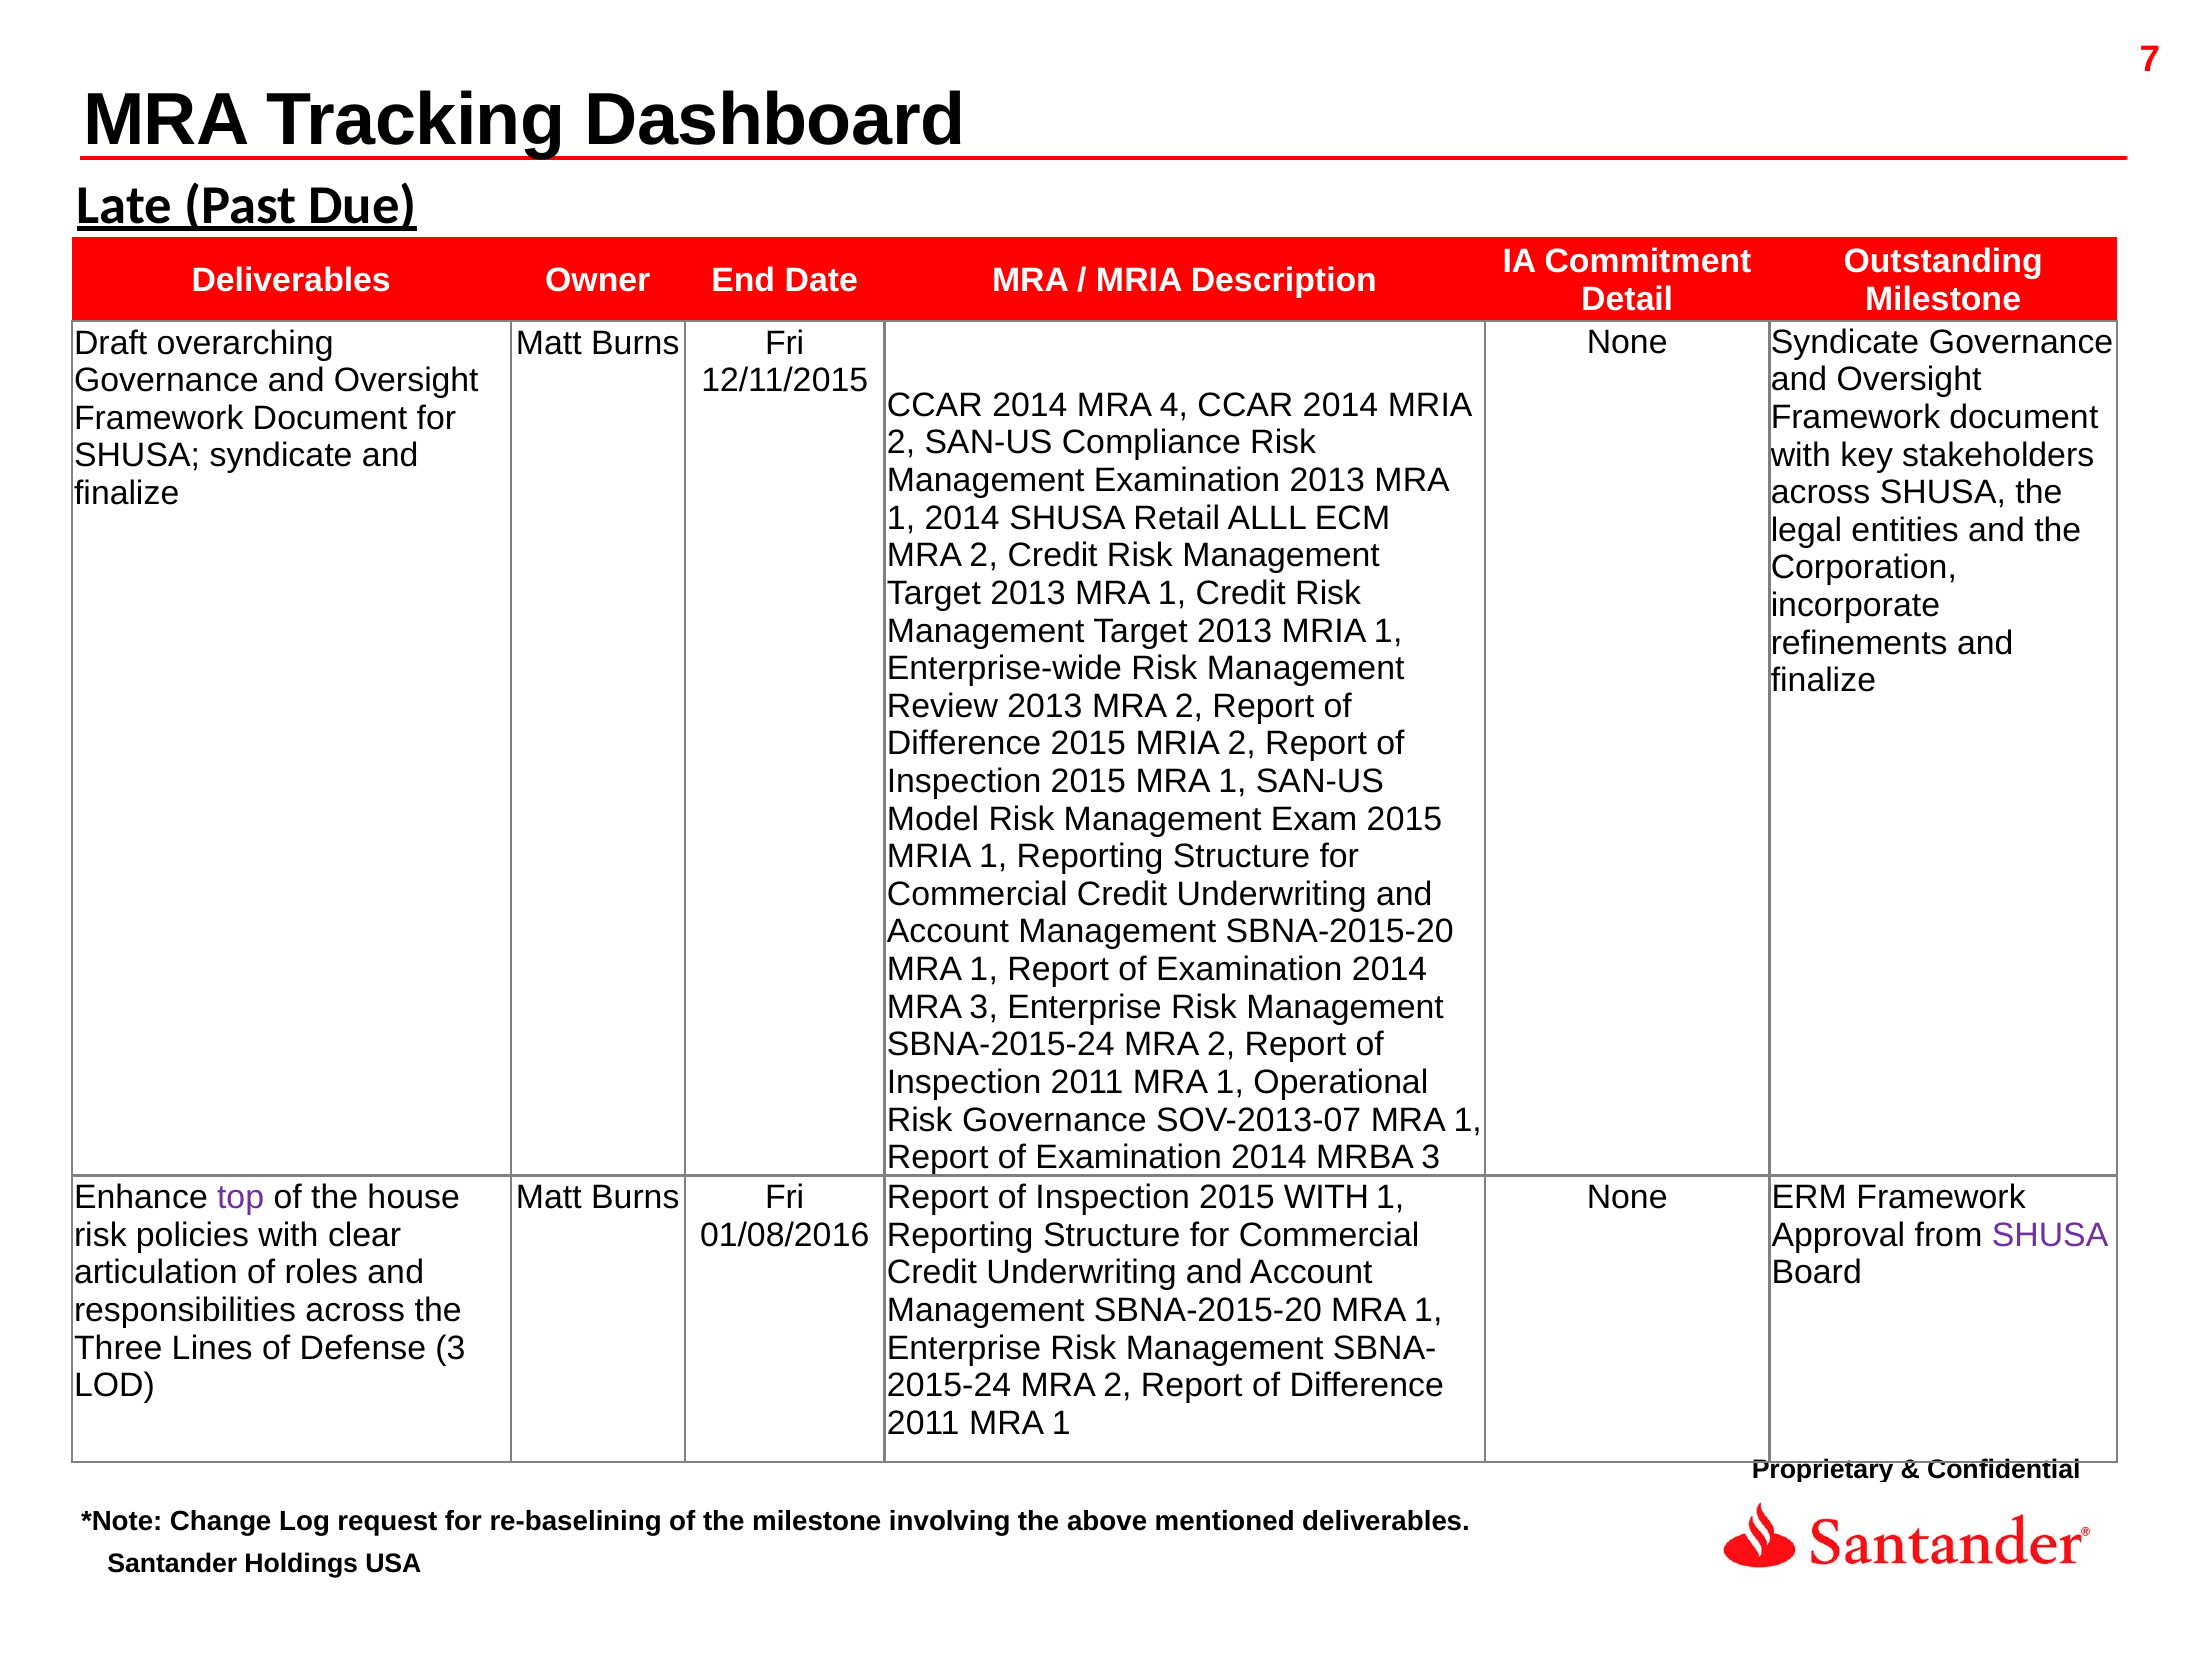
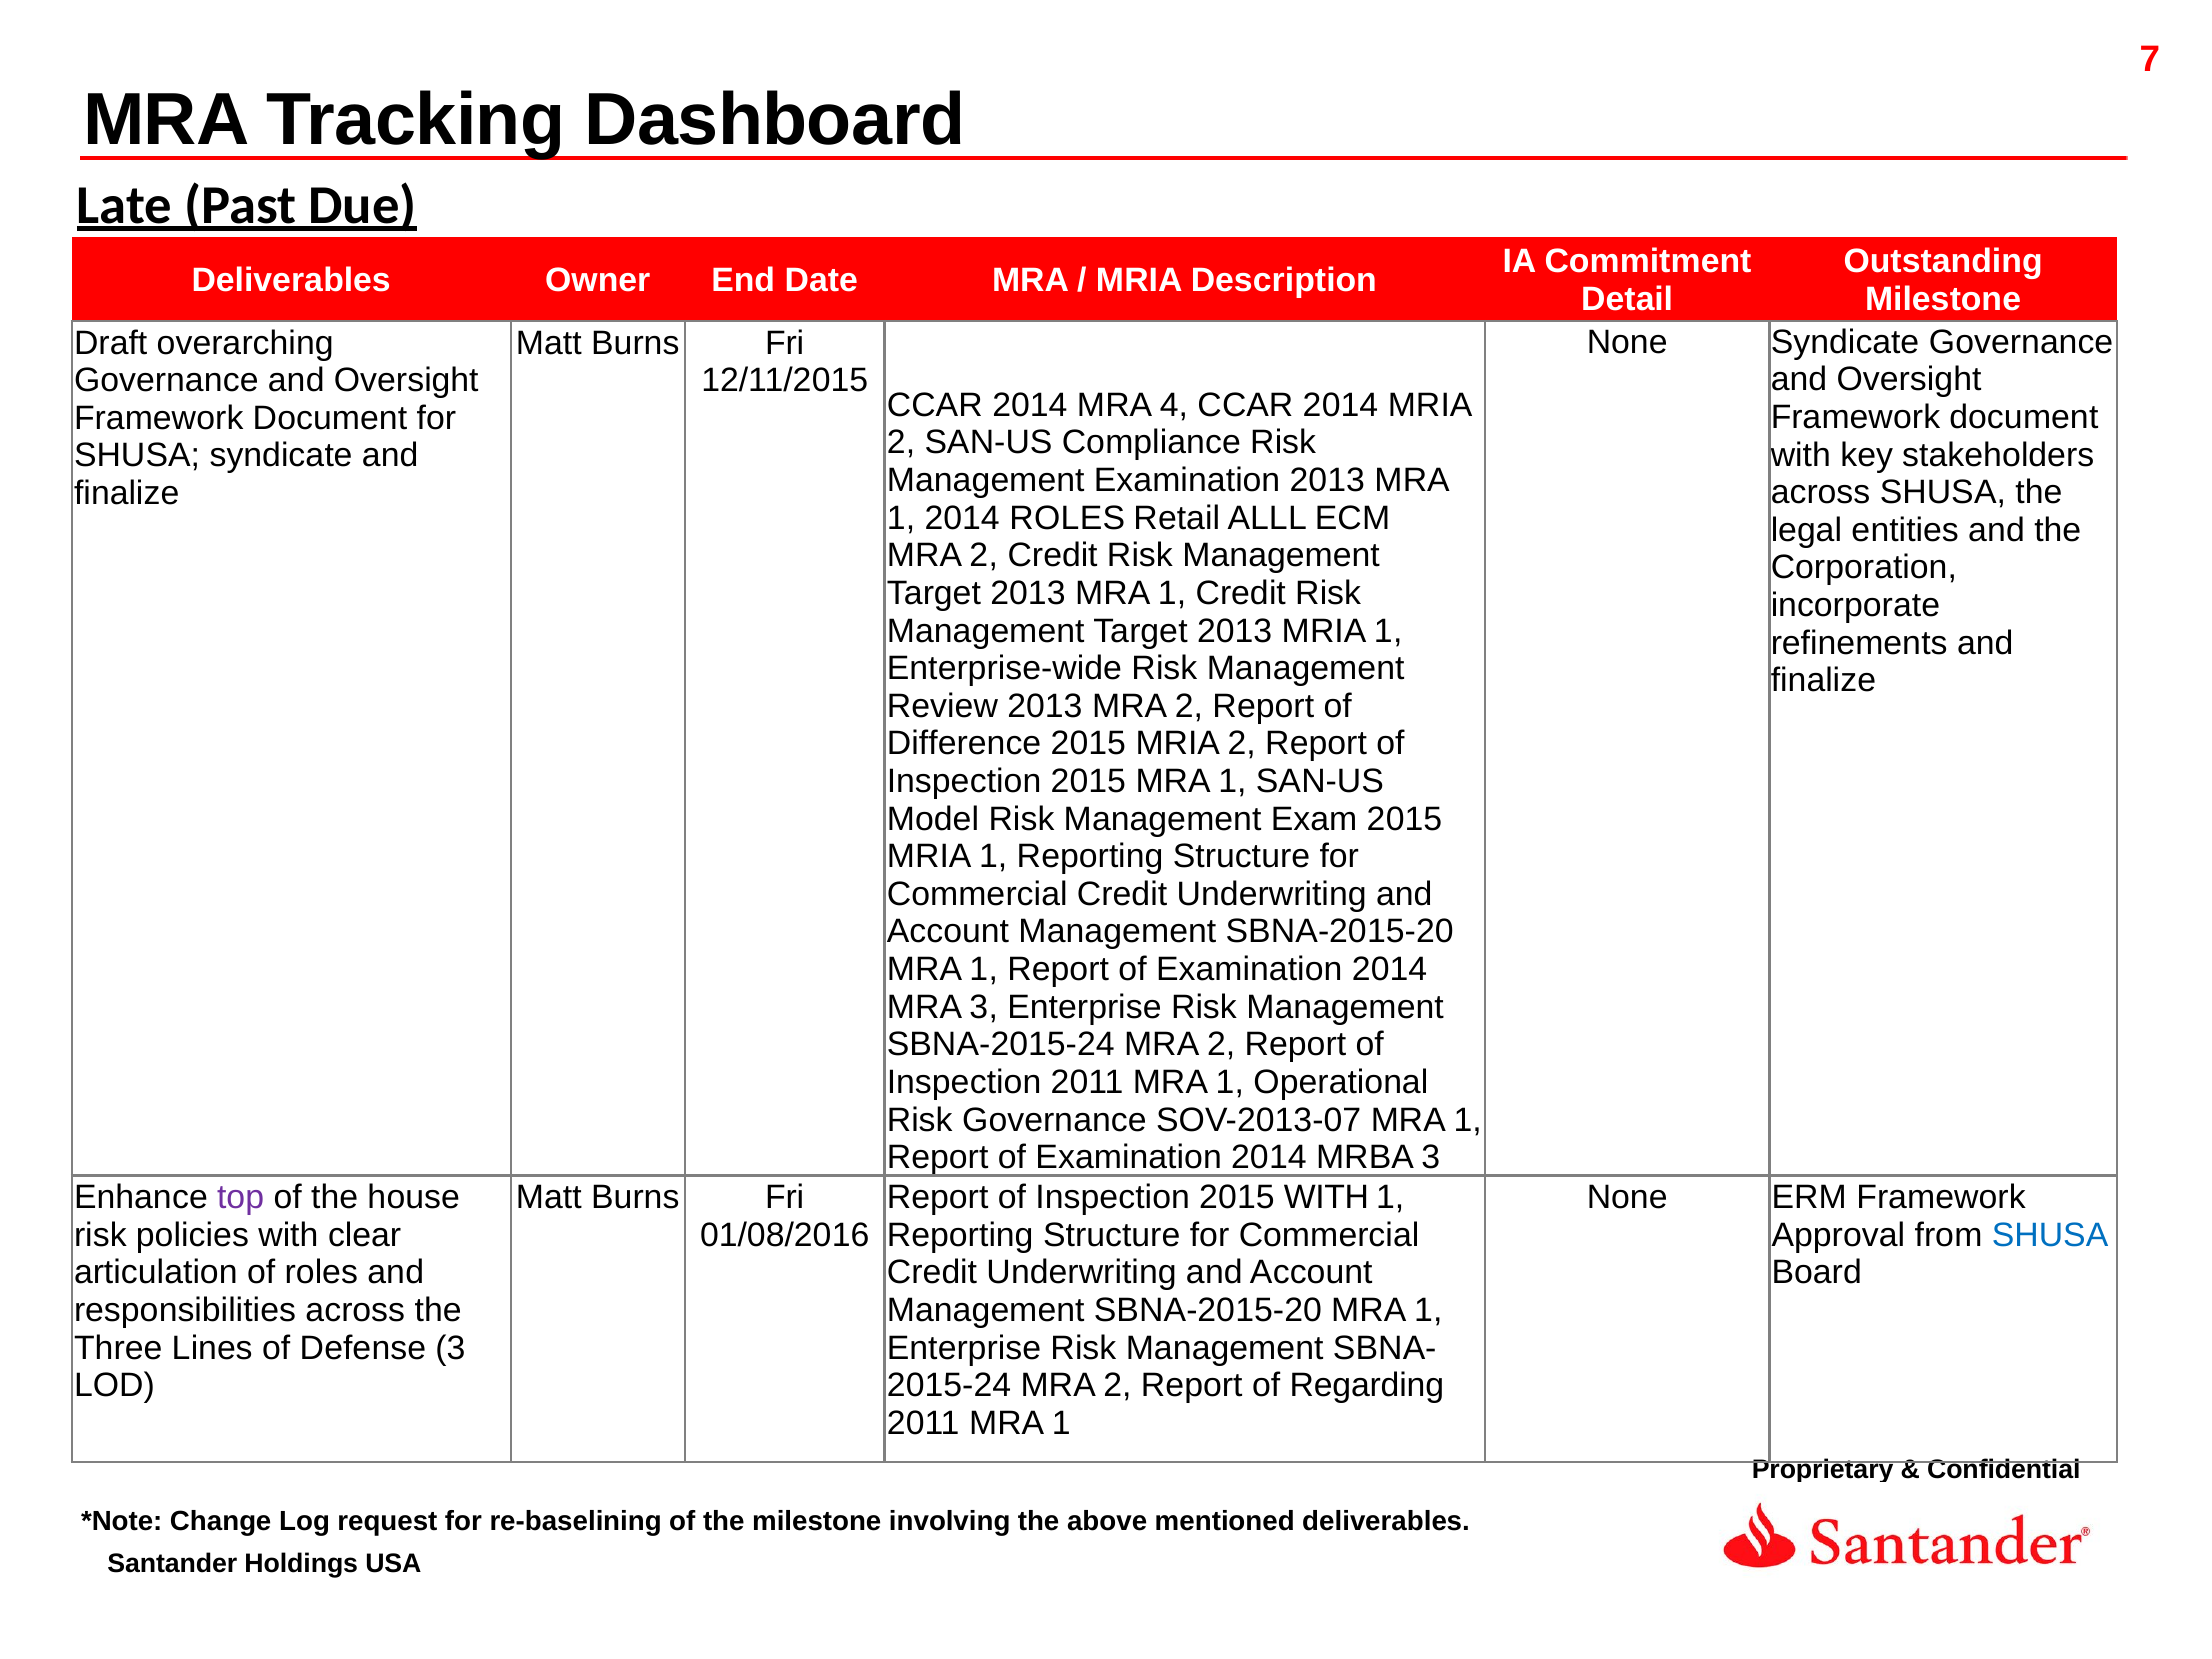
2014 SHUSA: SHUSA -> ROLES
SHUSA at (2050, 1235) colour: purple -> blue
Difference at (1367, 1386): Difference -> Regarding
